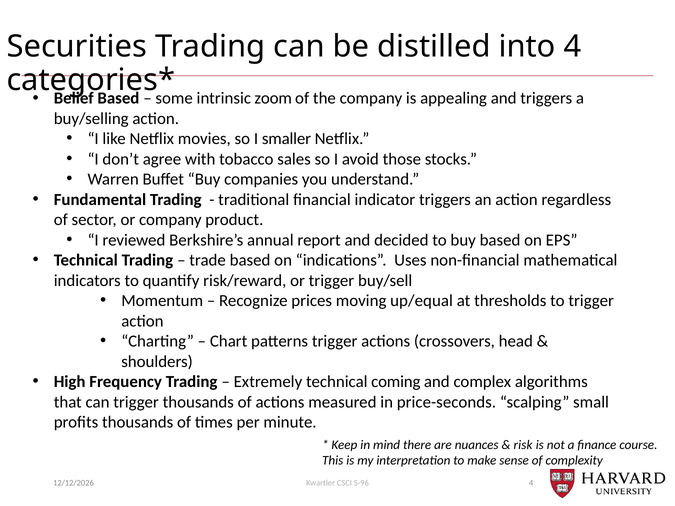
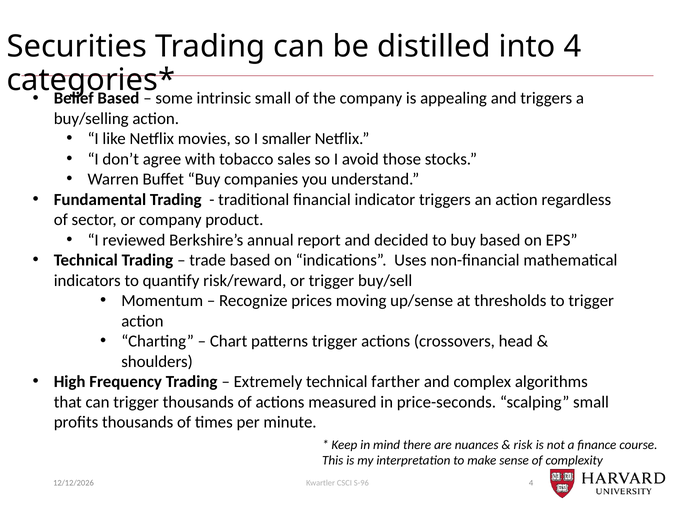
intrinsic zoom: zoom -> small
up/equal: up/equal -> up/sense
coming: coming -> farther
